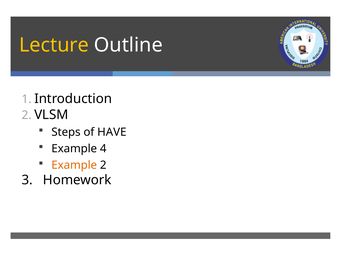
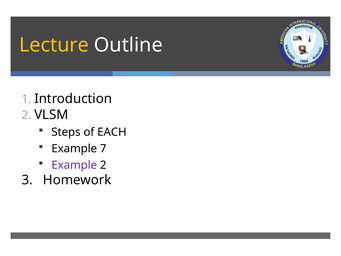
HAVE: HAVE -> EACH
4: 4 -> 7
Example at (74, 165) colour: orange -> purple
